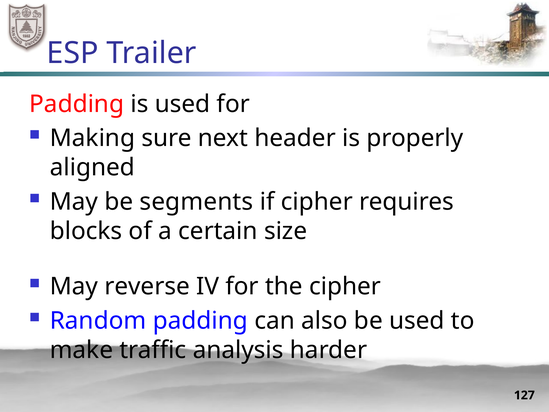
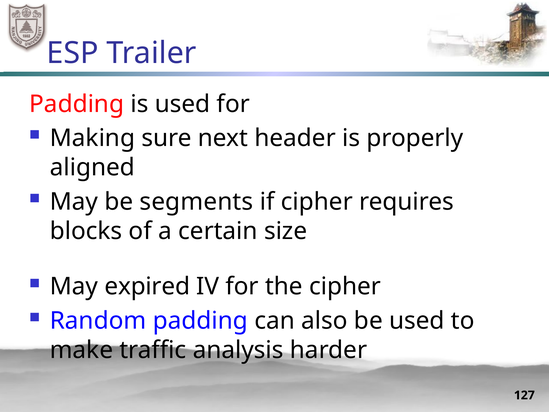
reverse: reverse -> expired
